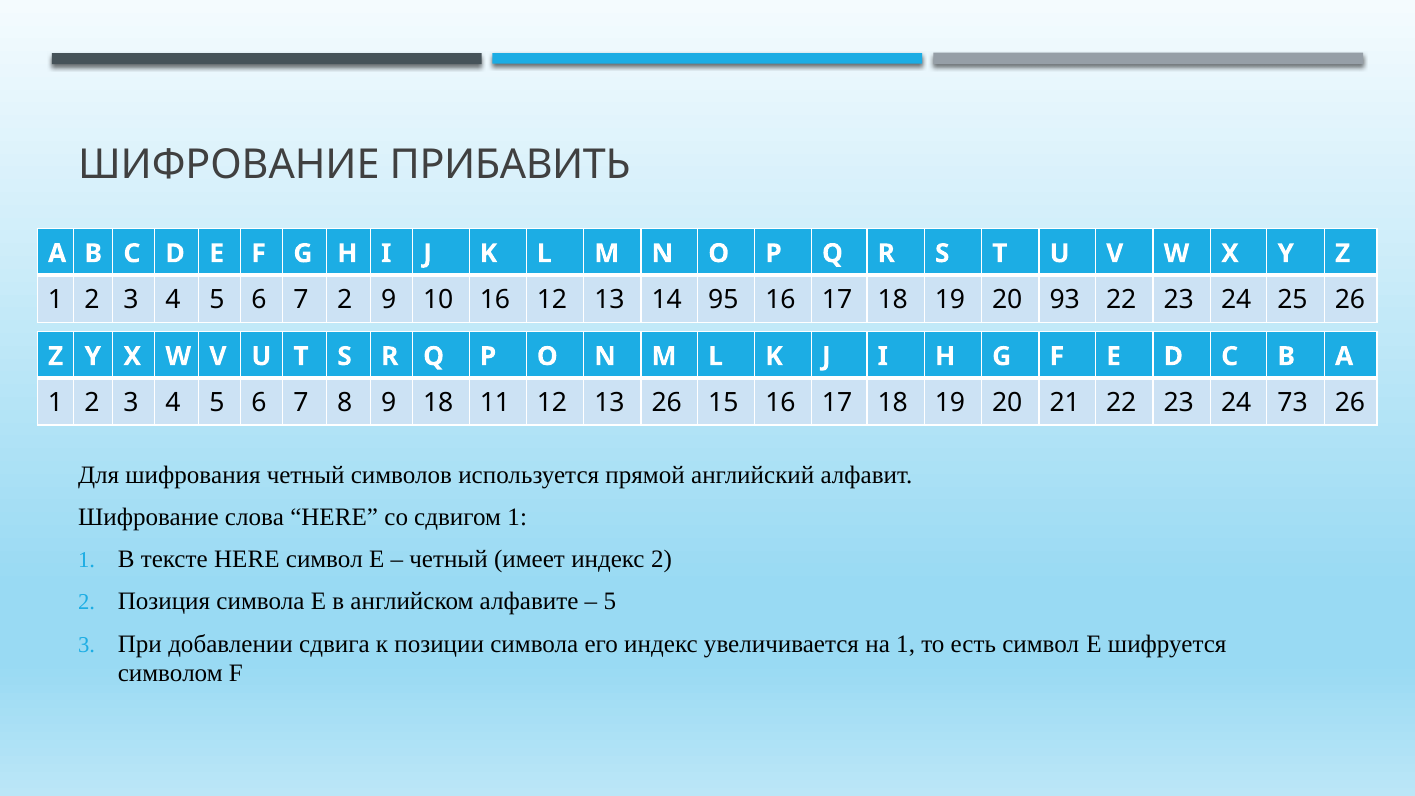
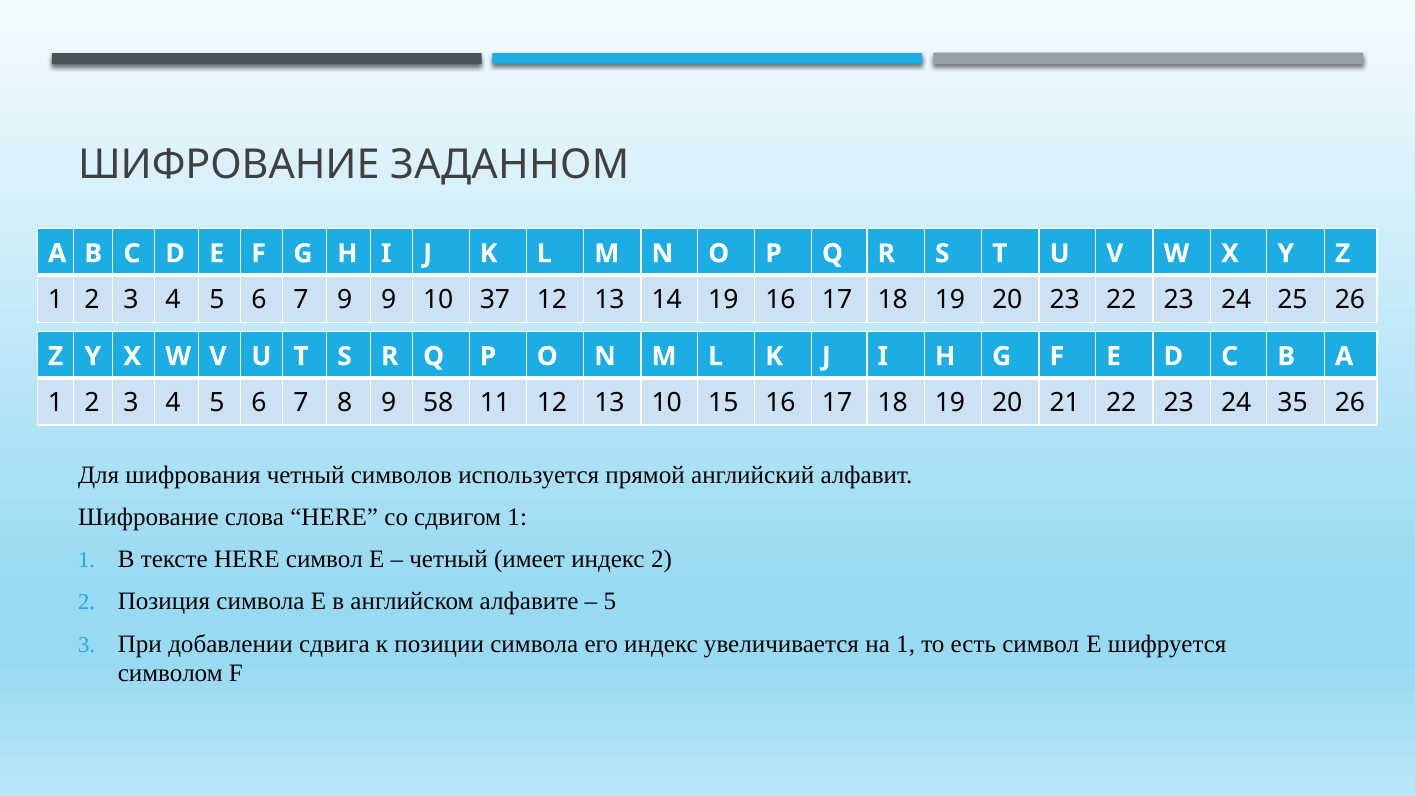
ПРИБАВИТЬ: ПРИБАВИТЬ -> ЗАДАННОМ
7 2: 2 -> 9
10 16: 16 -> 37
14 95: 95 -> 19
20 93: 93 -> 23
9 18: 18 -> 58
13 26: 26 -> 10
73: 73 -> 35
